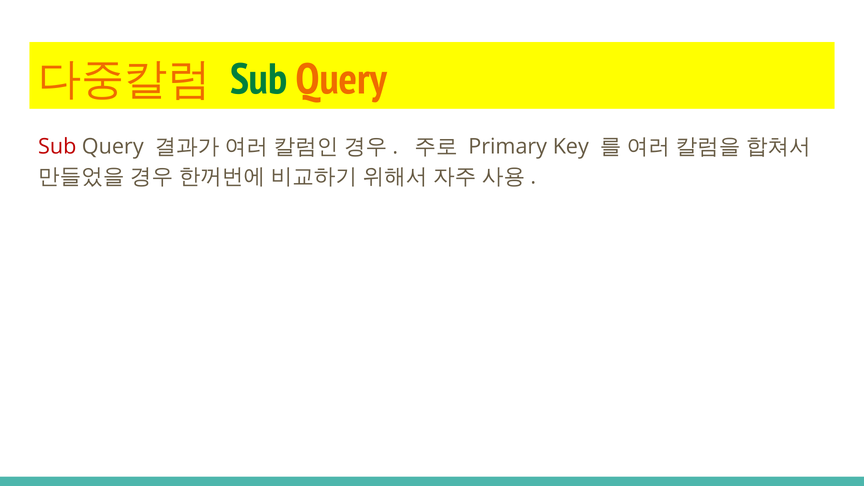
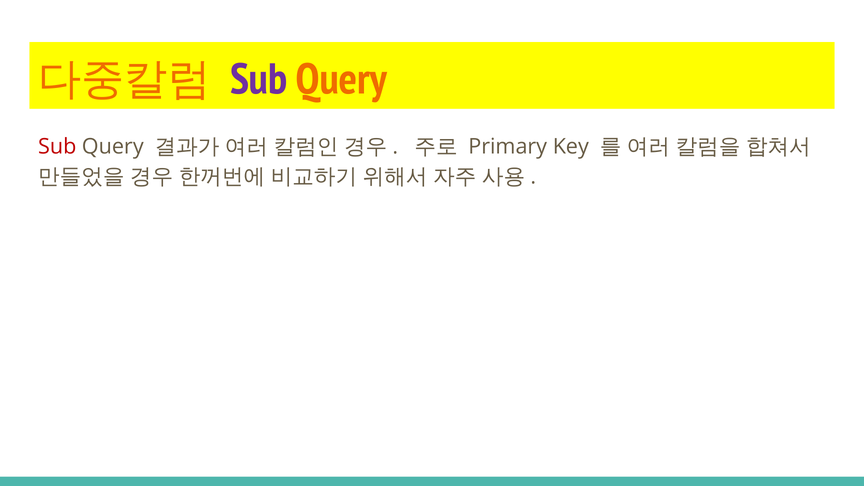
Sub at (259, 80) colour: green -> purple
